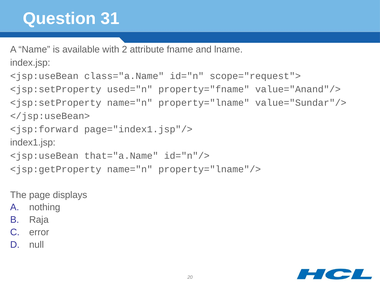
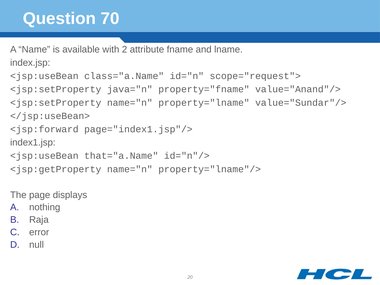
31: 31 -> 70
used="n: used="n -> java="n
